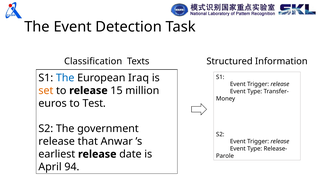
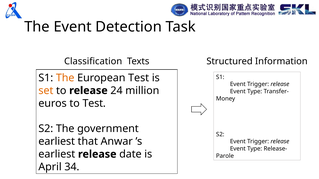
The at (65, 78) colour: blue -> orange
European Iraq: Iraq -> Test
15: 15 -> 24
release at (57, 142): release -> earliest
94: 94 -> 34
